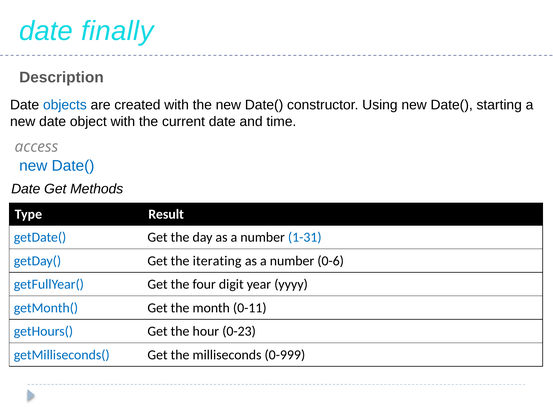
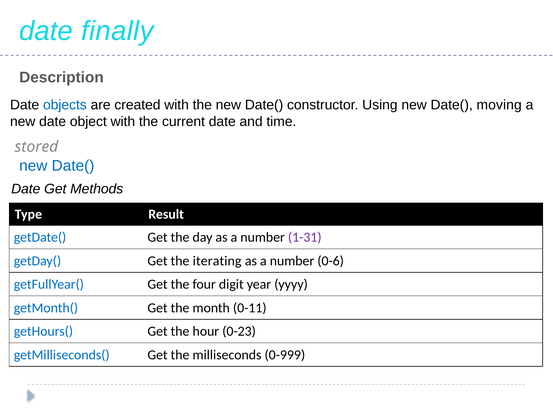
starting: starting -> moving
access: access -> stored
1-31 colour: blue -> purple
